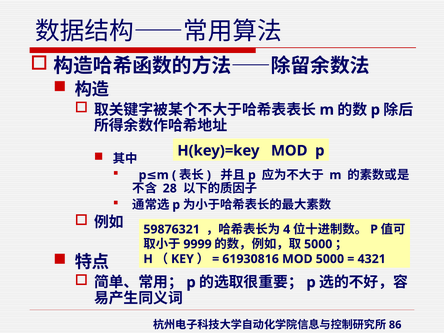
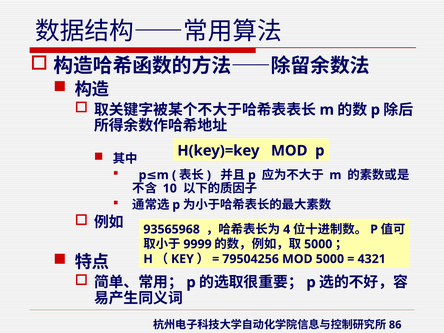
28: 28 -> 10
59876321: 59876321 -> 93565968
61930816: 61930816 -> 79504256
